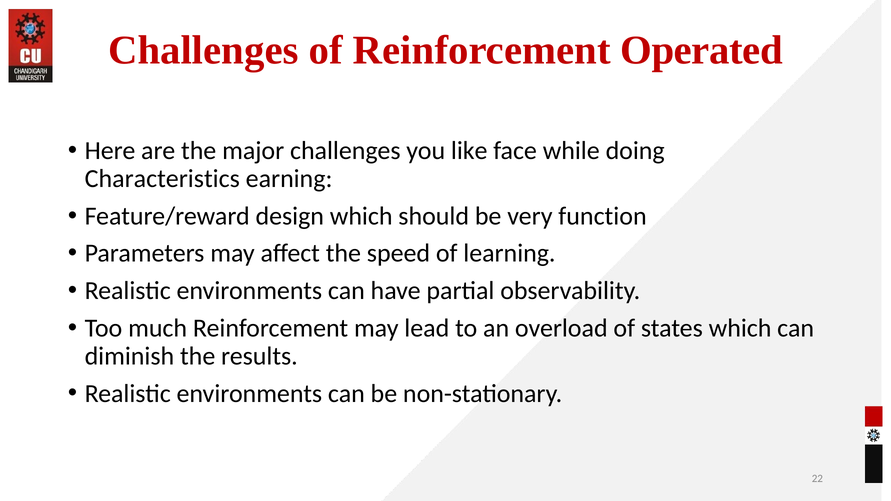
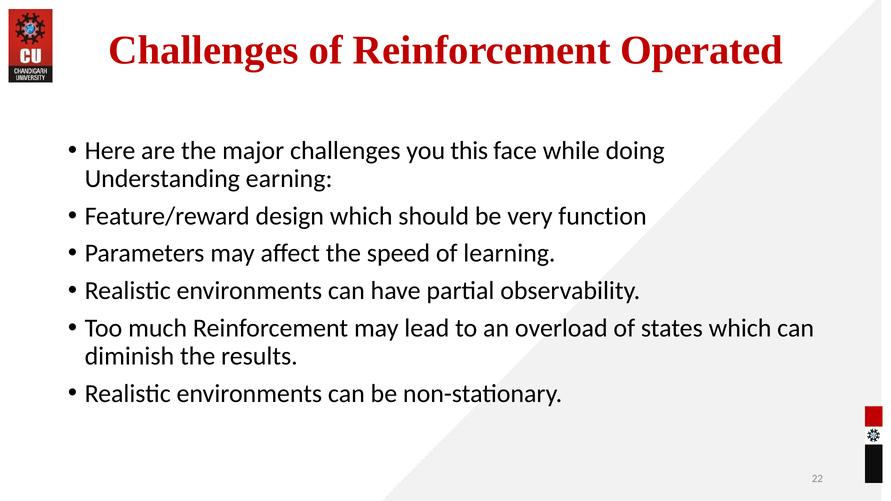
like: like -> this
Characteristics: Characteristics -> Understanding
